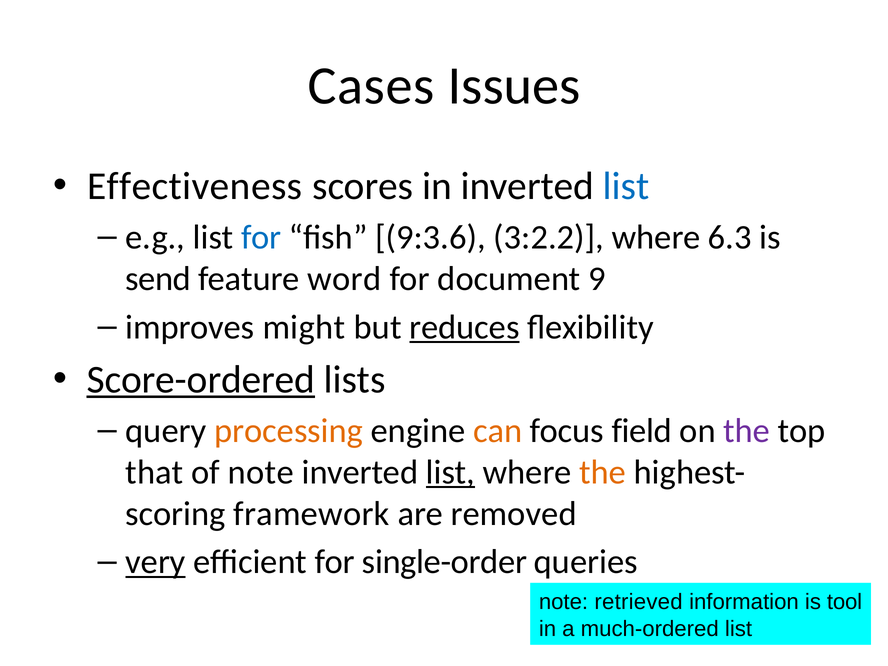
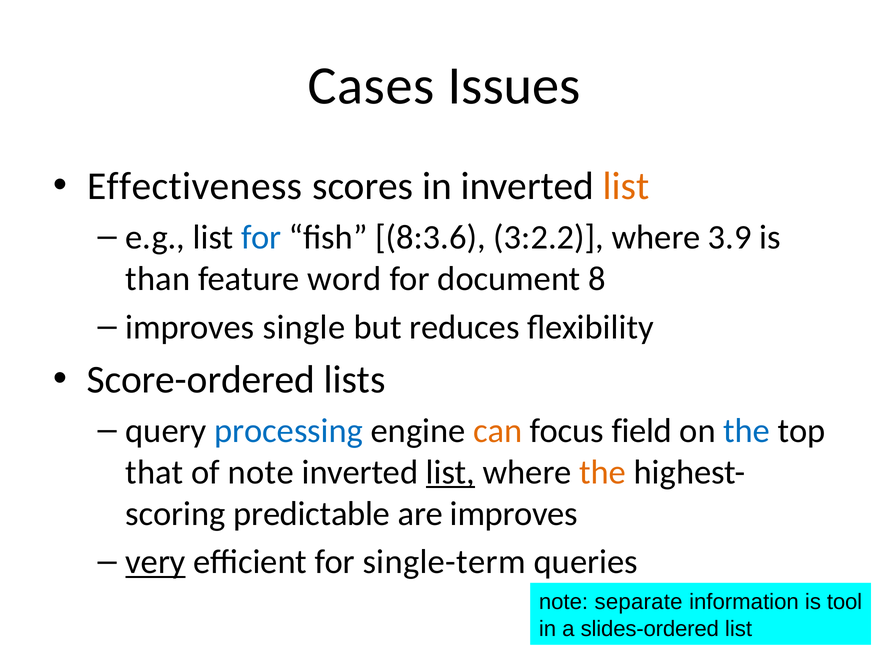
list at (626, 186) colour: blue -> orange
9:3.6: 9:3.6 -> 8:3.6
6.3: 6.3 -> 3.9
send: send -> than
9: 9 -> 8
might: might -> single
reduces underline: present -> none
Score-ordered underline: present -> none
processing colour: orange -> blue
the at (747, 431) colour: purple -> blue
framework: framework -> predictable
are removed: removed -> improves
single-order: single-order -> single-term
retrieved: retrieved -> separate
much-ordered: much-ordered -> slides-ordered
